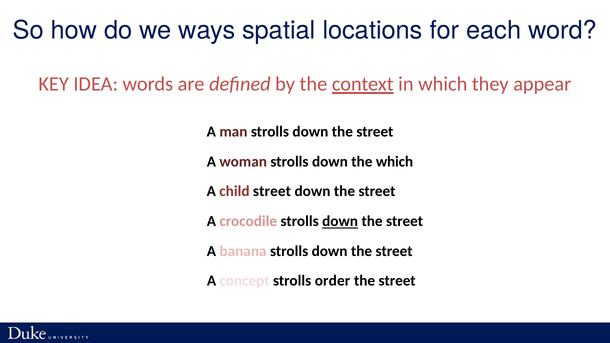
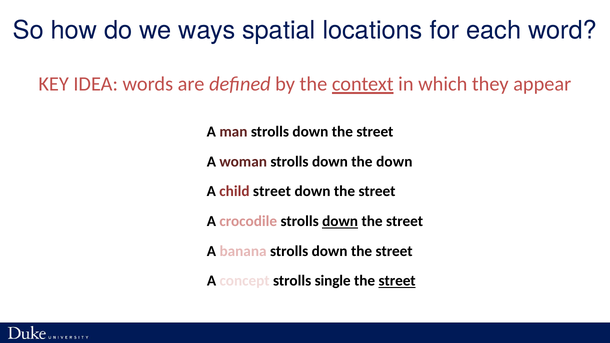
the which: which -> down
order: order -> single
street at (397, 281) underline: none -> present
